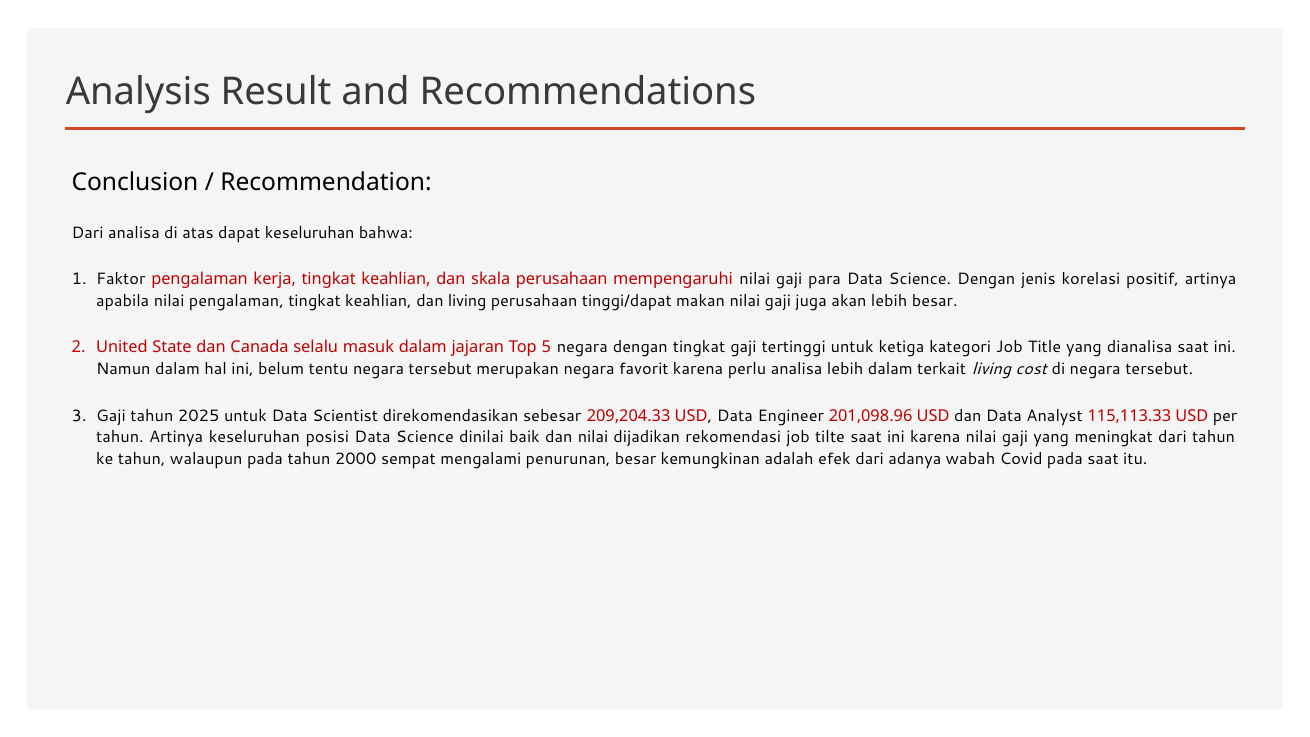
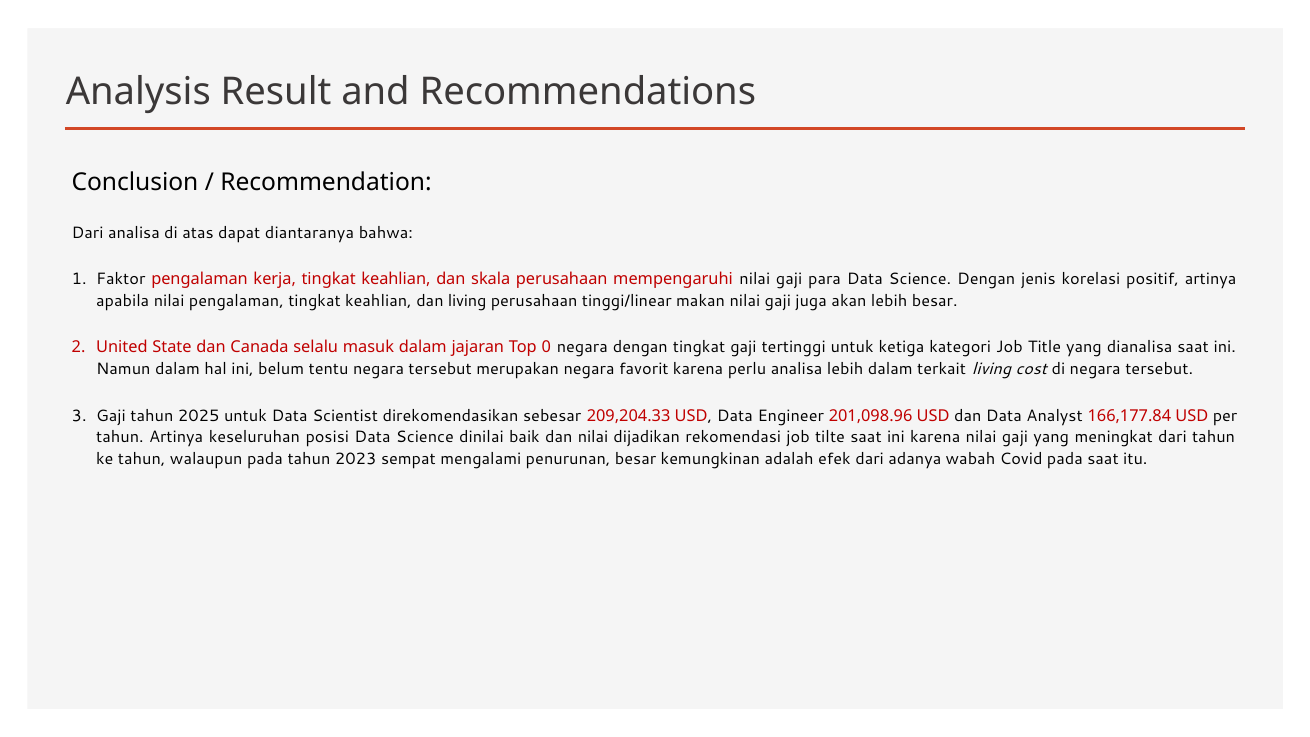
dapat keseluruhan: keseluruhan -> diantaranya
tinggi/dapat: tinggi/dapat -> tinggi/linear
5: 5 -> 0
115,113.33: 115,113.33 -> 166,177.84
2000: 2000 -> 2023
